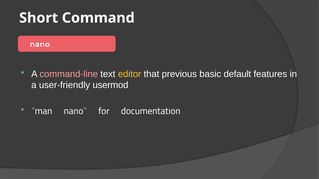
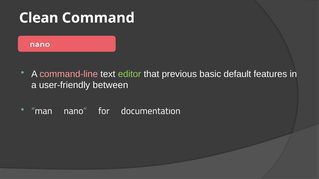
Short: Short -> Clean
editor colour: yellow -> light green
usermod: usermod -> between
